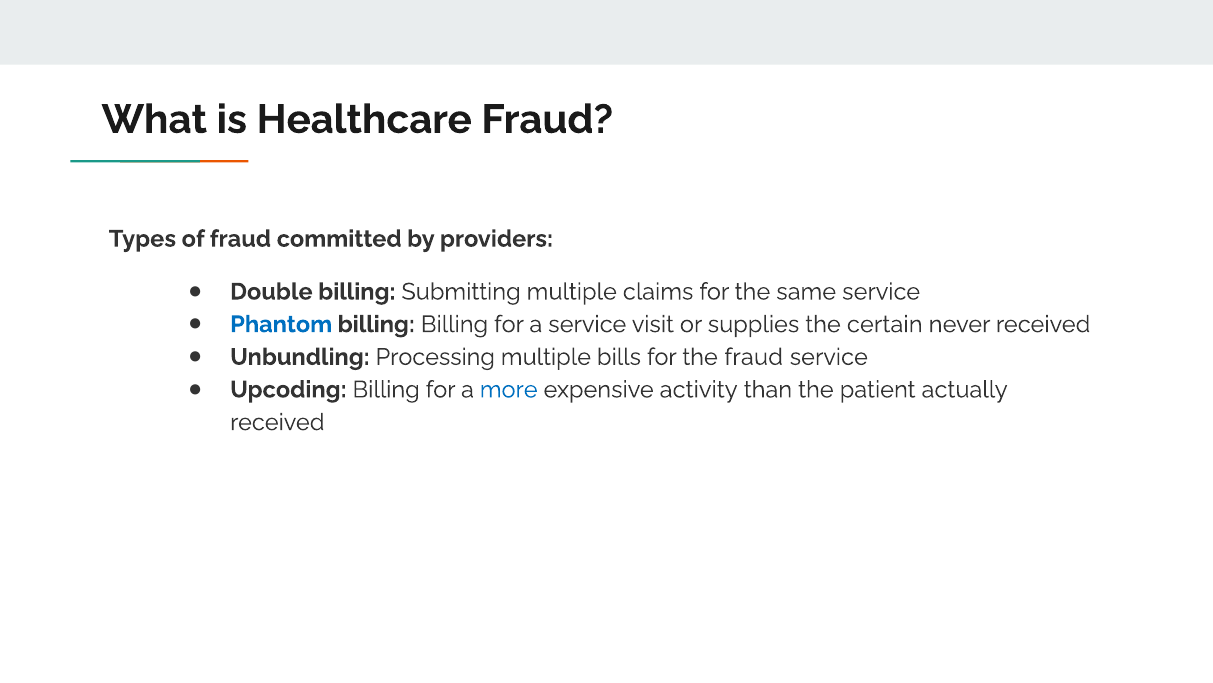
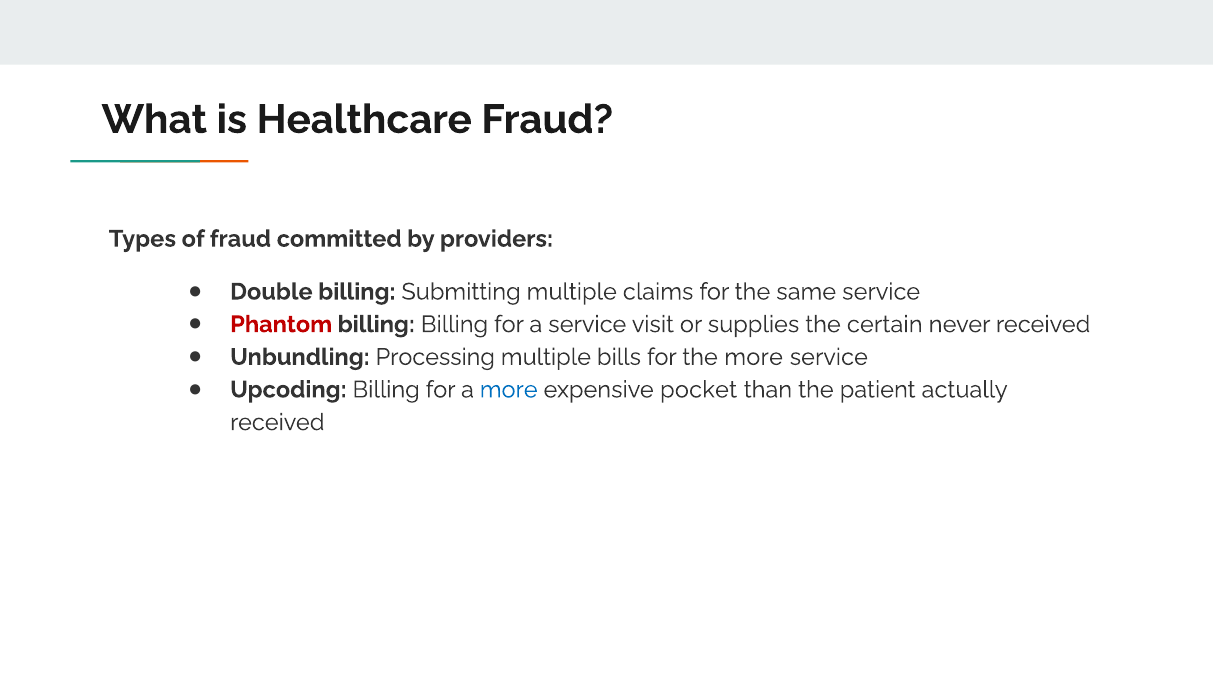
Phantom colour: blue -> red
the fraud: fraud -> more
activity: activity -> pocket
